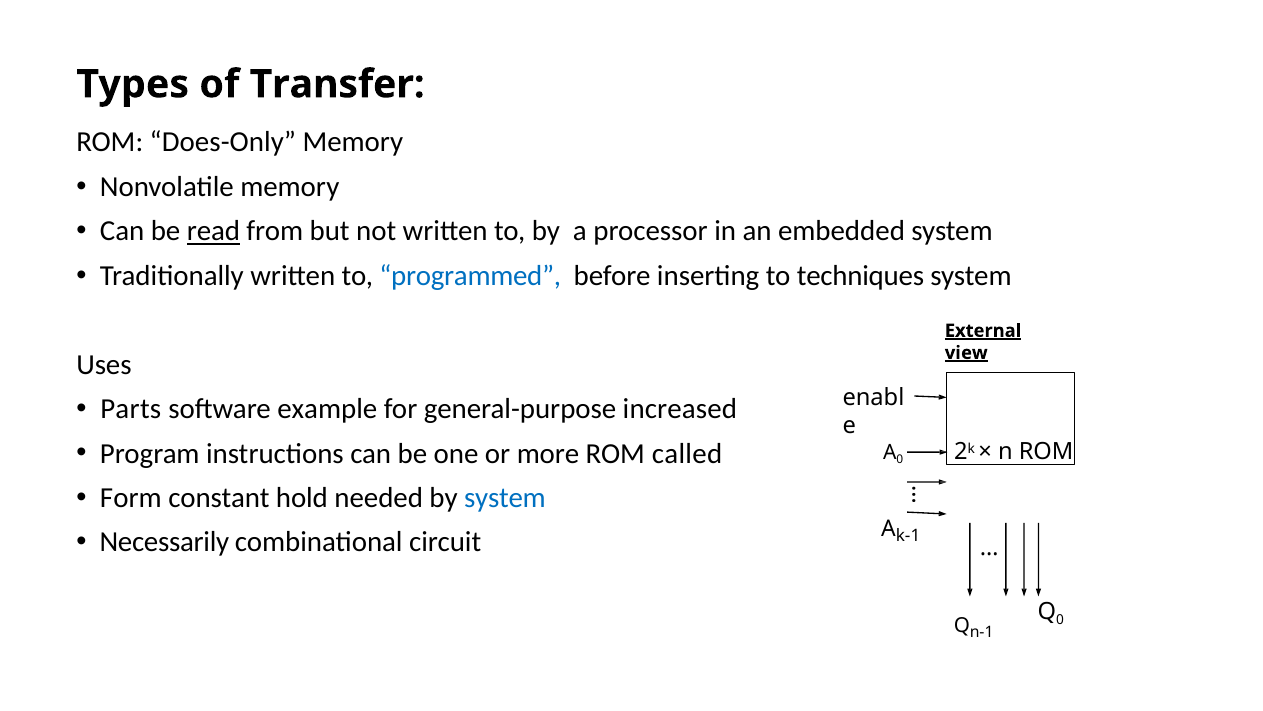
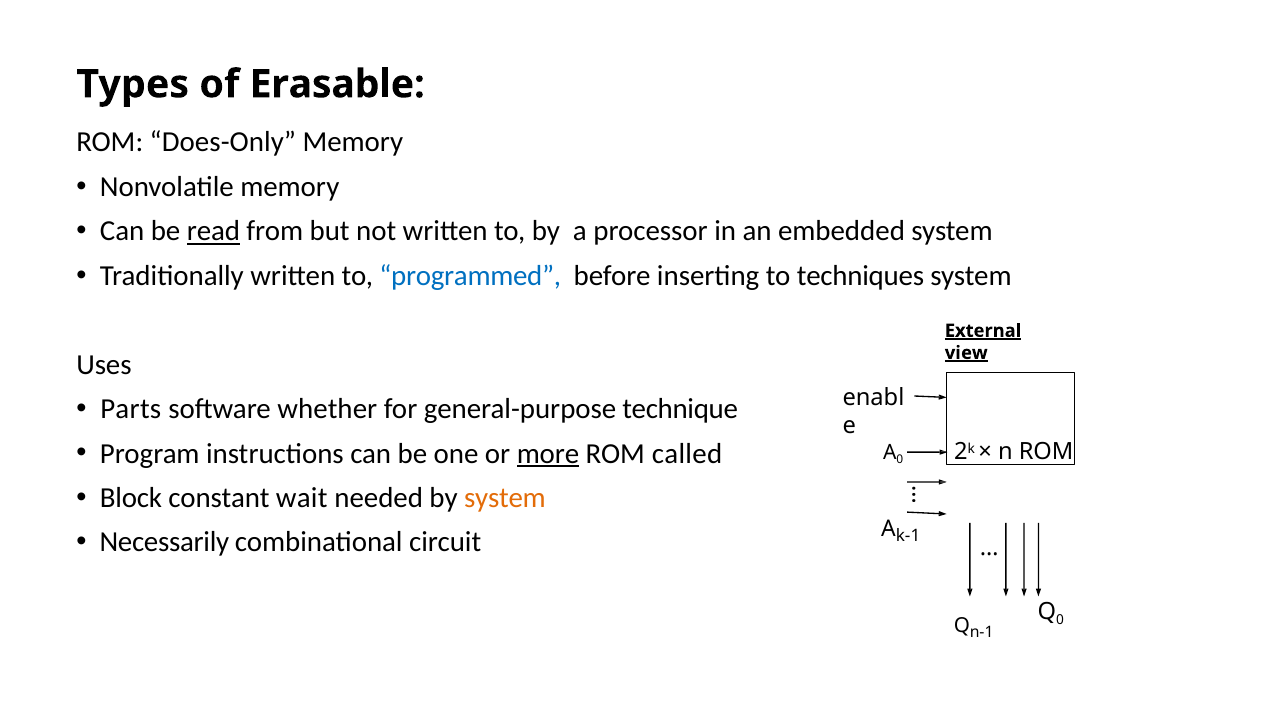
Transfer: Transfer -> Erasable
example: example -> whether
increased: increased -> technique
more underline: none -> present
Form: Form -> Block
hold: hold -> wait
system at (505, 498) colour: blue -> orange
